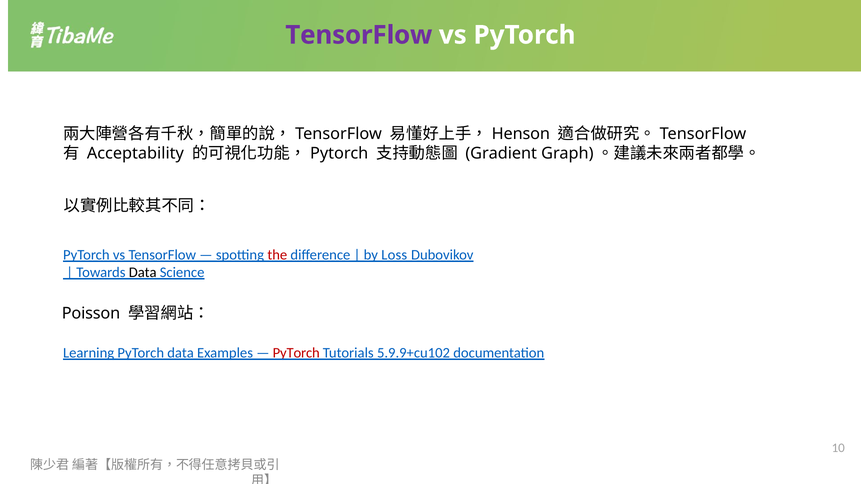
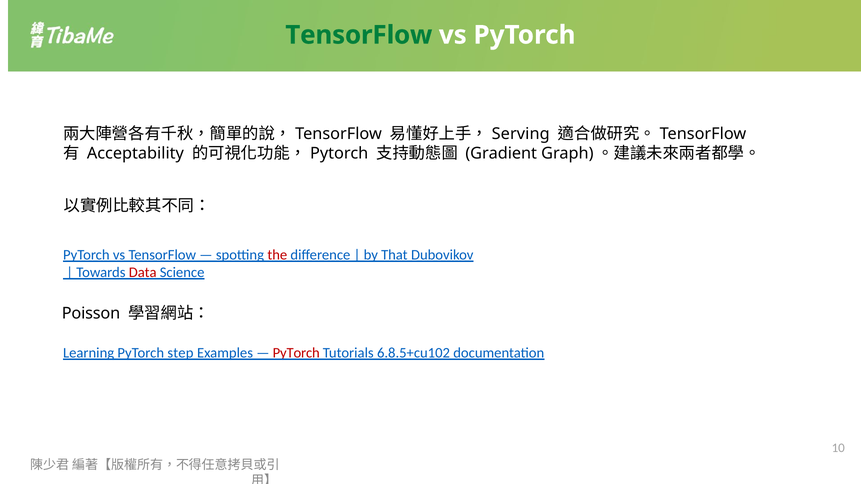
TensorFlow at (359, 35) colour: purple -> green
Henson: Henson -> Serving
Loss: Loss -> That
Data at (143, 273) colour: black -> red
PyTorch data: data -> step
5.9.9+cu102: 5.9.9+cu102 -> 6.8.5+cu102
